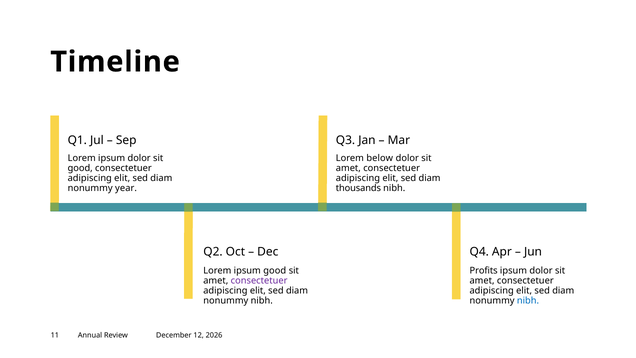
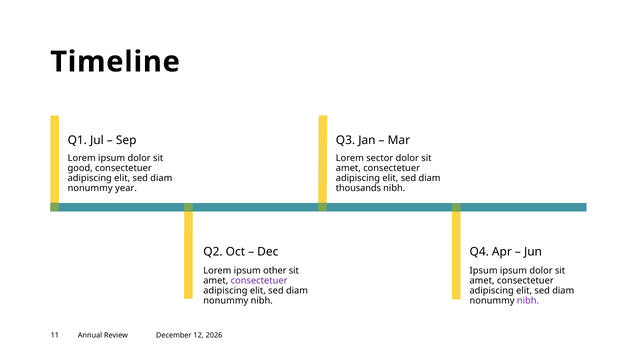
below: below -> sector
ipsum good: good -> other
Profits at (484, 270): Profits -> Ipsum
nibh at (528, 300) colour: blue -> purple
